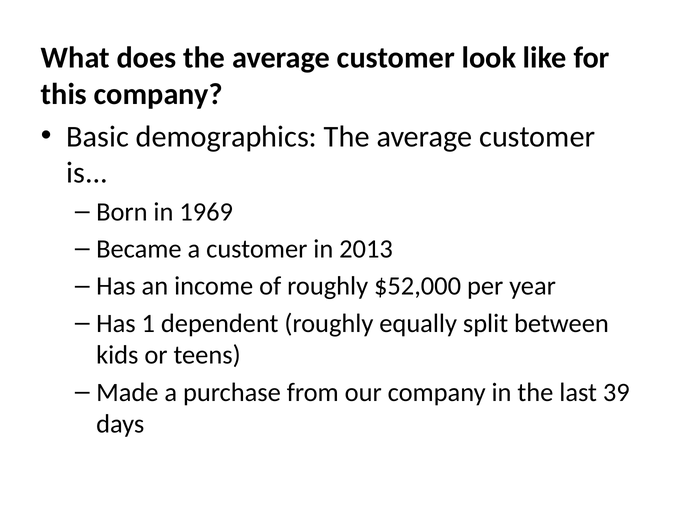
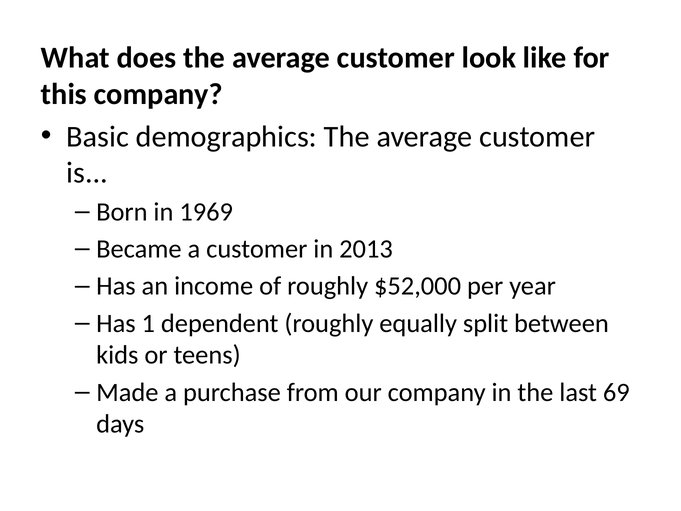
39: 39 -> 69
